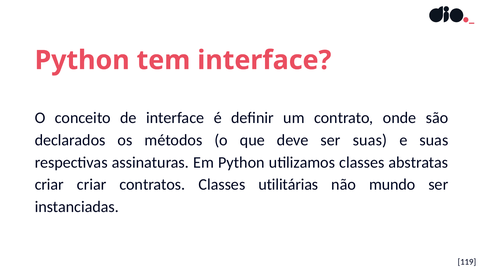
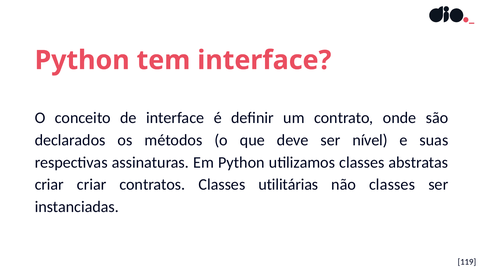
ser suas: suas -> nível
não mundo: mundo -> classes
